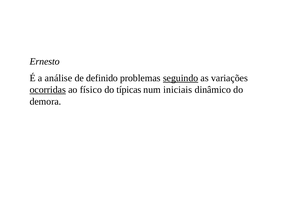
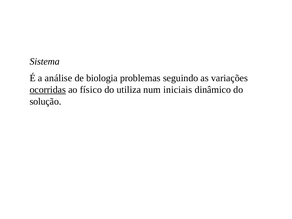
Ernesto: Ernesto -> Sistema
definido: definido -> biologia
seguindo underline: present -> none
típicas: típicas -> utiliza
demora: demora -> solução
